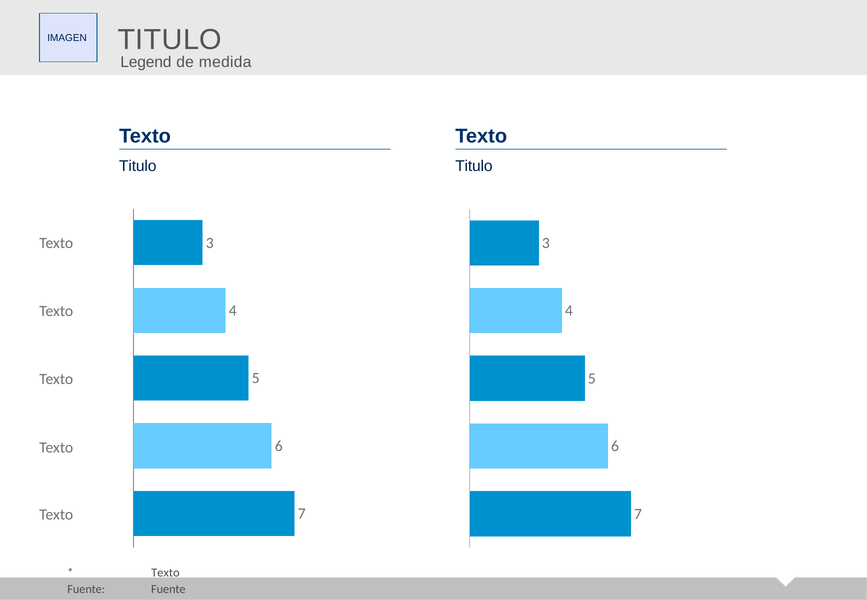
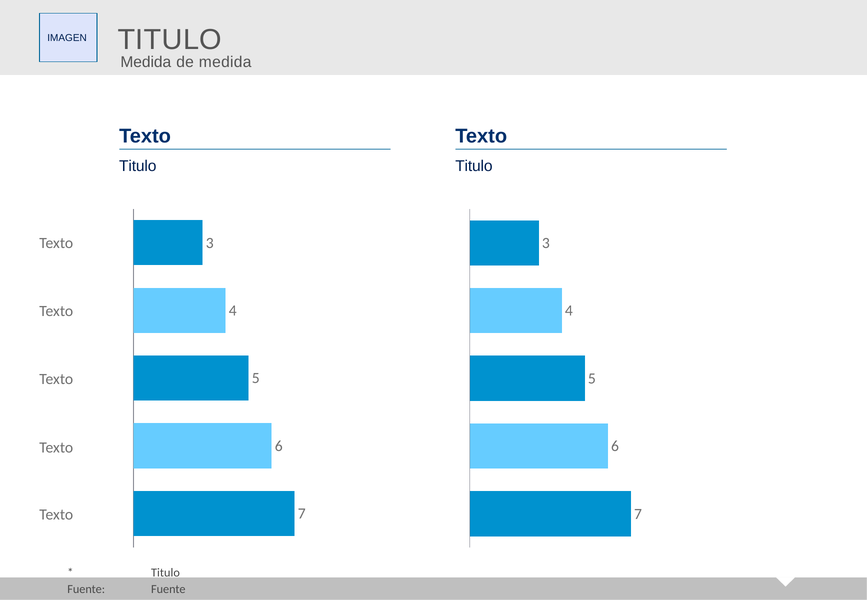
Legend at (146, 62): Legend -> Medida
Texto at (165, 573): Texto -> Titulo
